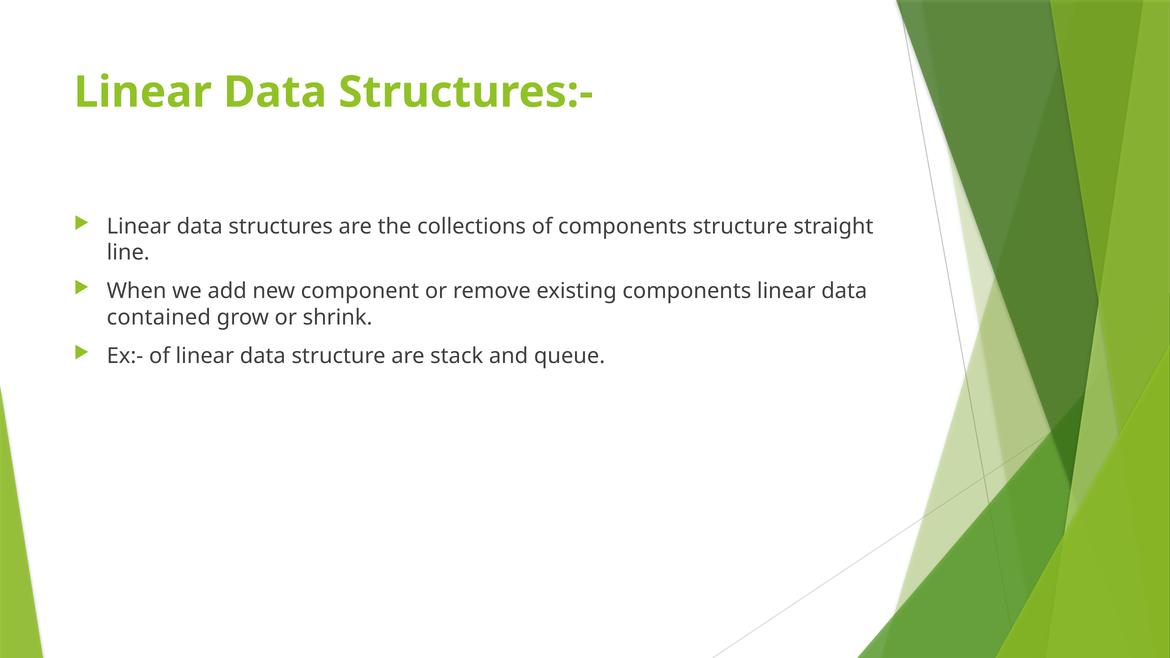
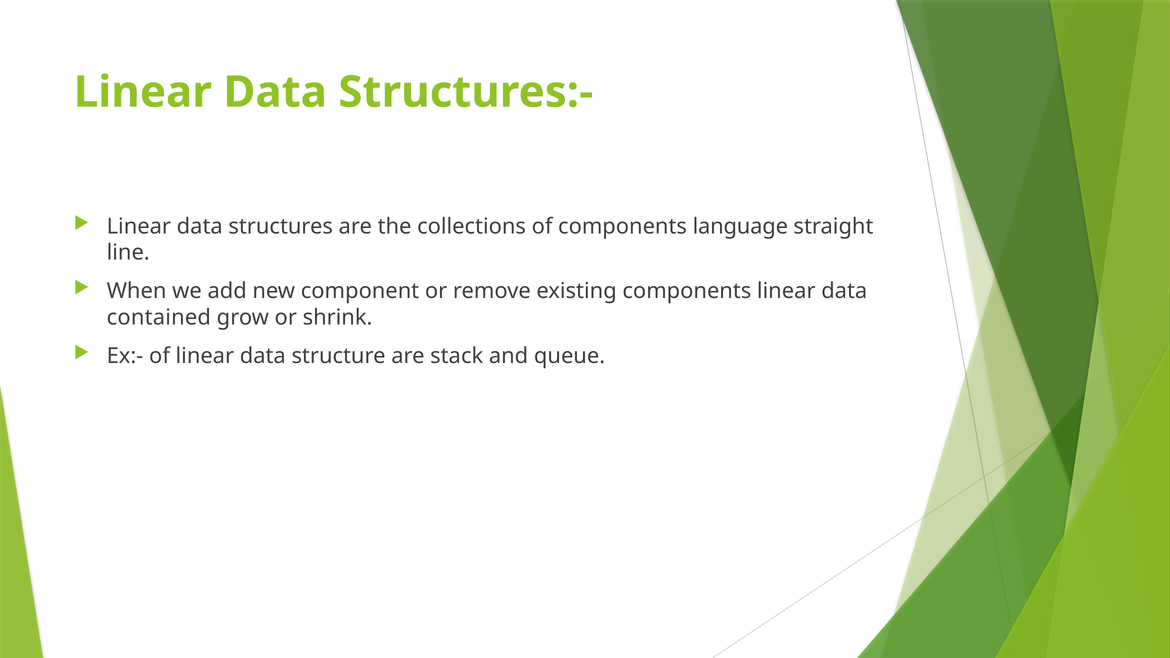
components structure: structure -> language
